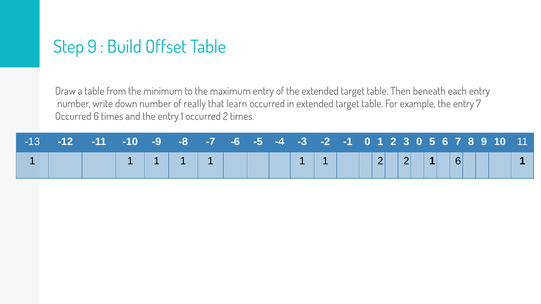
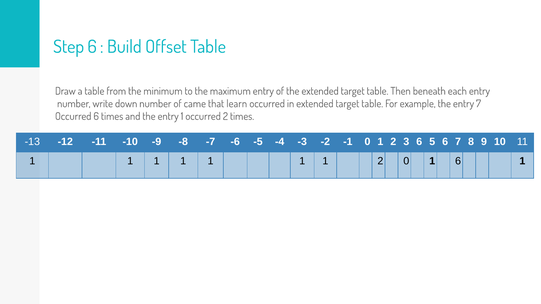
Step 9: 9 -> 6
really: really -> came
3 0: 0 -> 6
2 2: 2 -> 0
